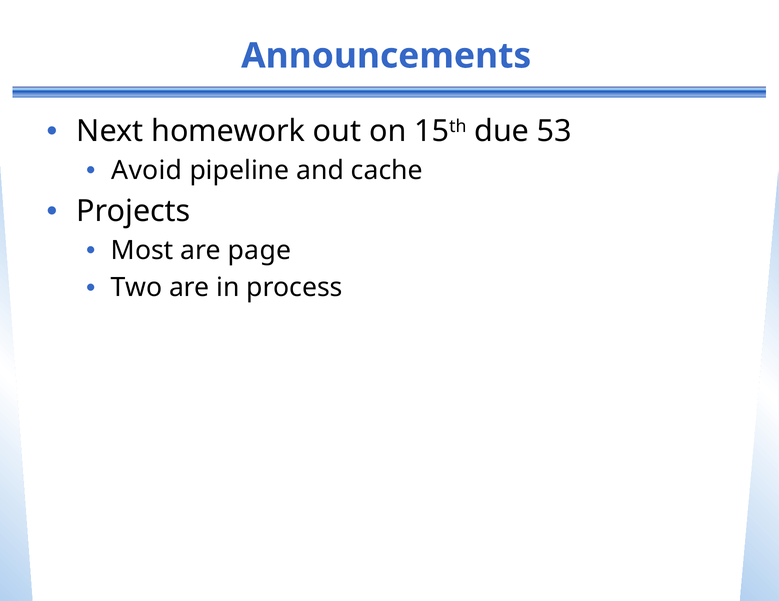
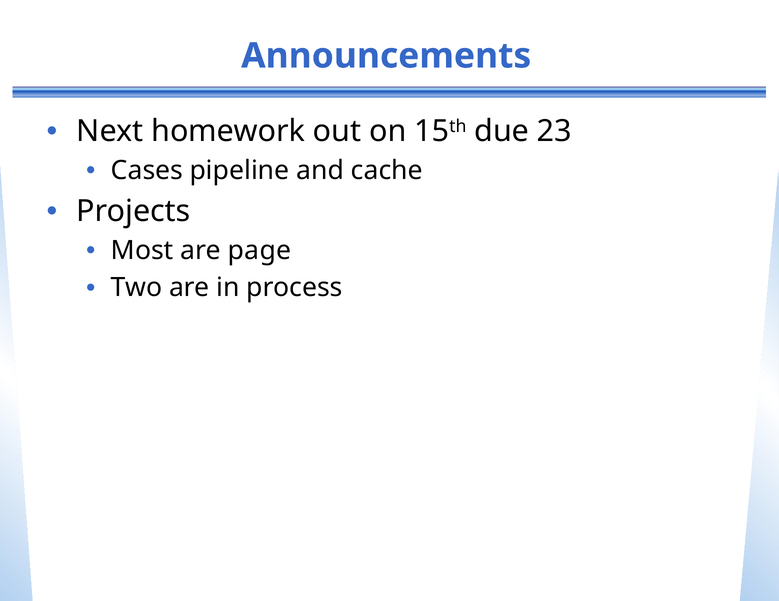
53: 53 -> 23
Avoid: Avoid -> Cases
